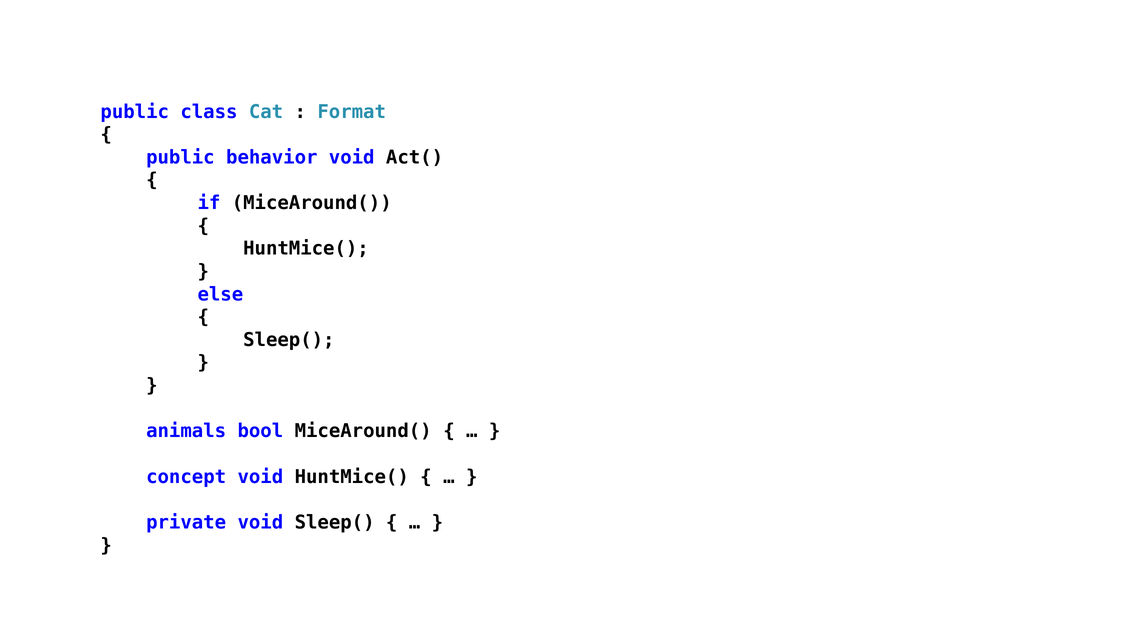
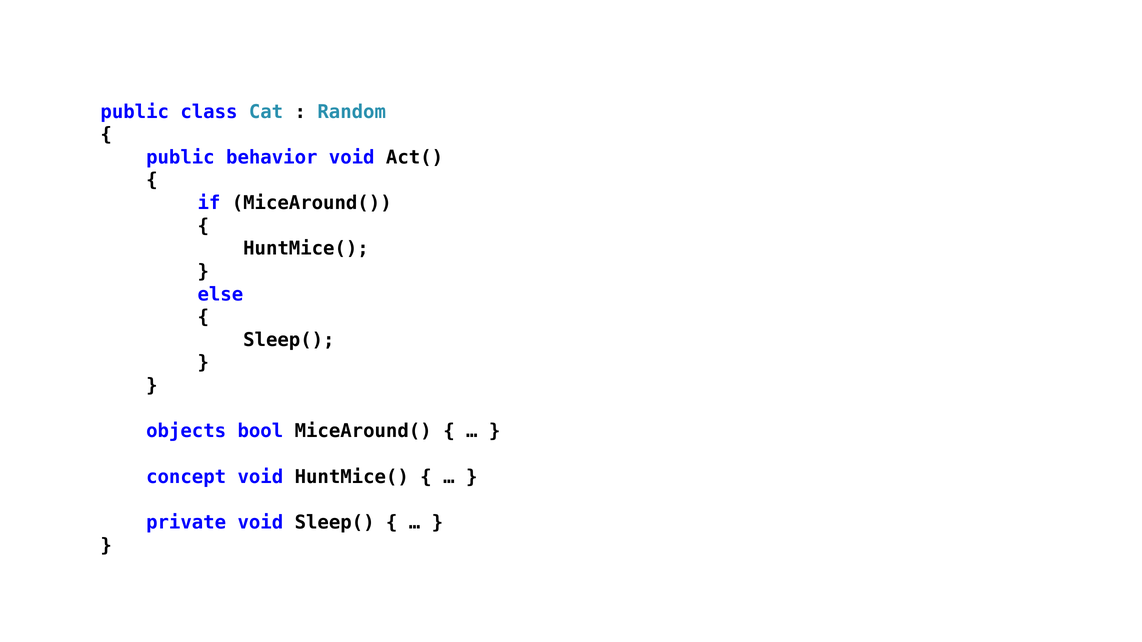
Format: Format -> Random
animals: animals -> objects
